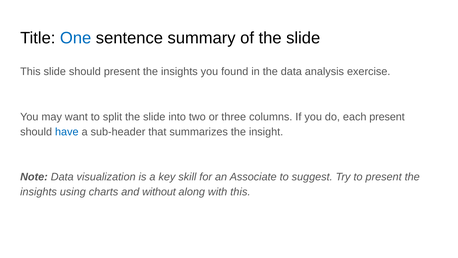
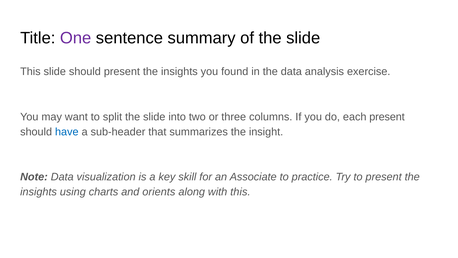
One colour: blue -> purple
suggest: suggest -> practice
without: without -> orients
